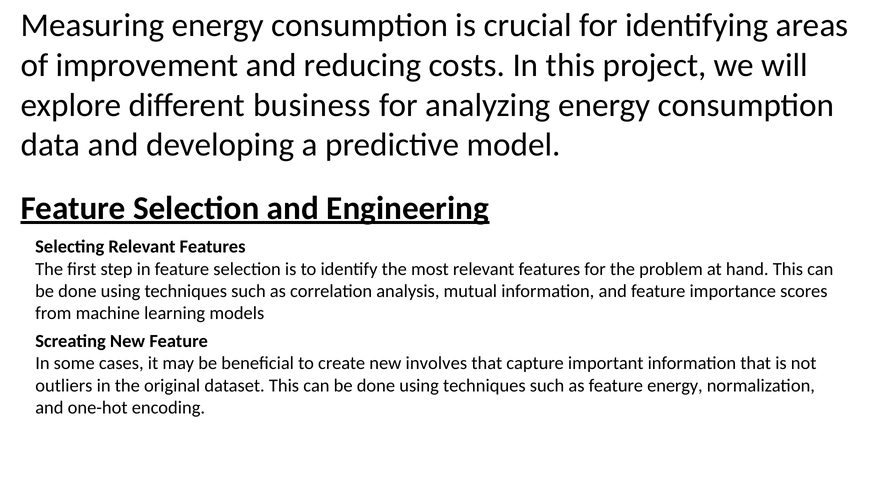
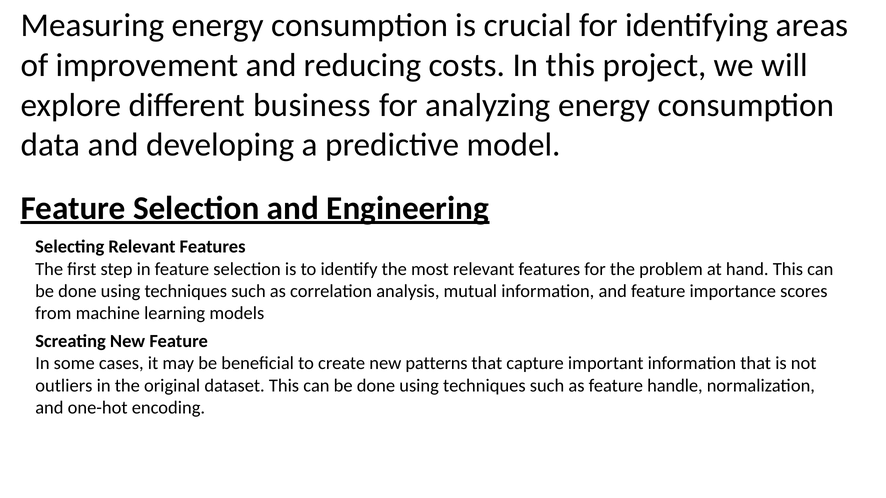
involves: involves -> patterns
feature energy: energy -> handle
